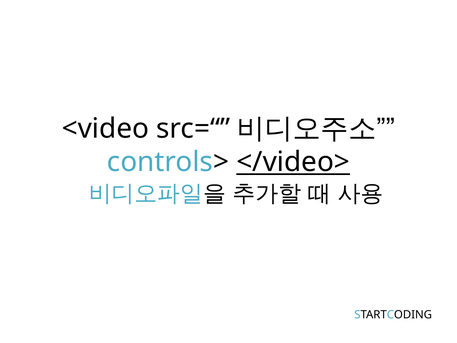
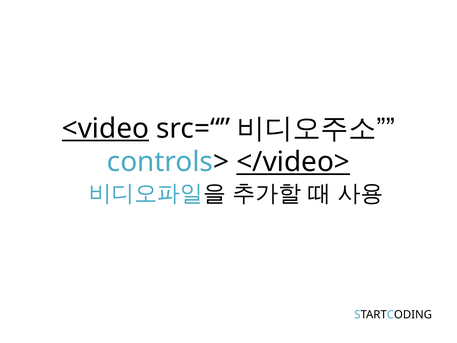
<video underline: none -> present
